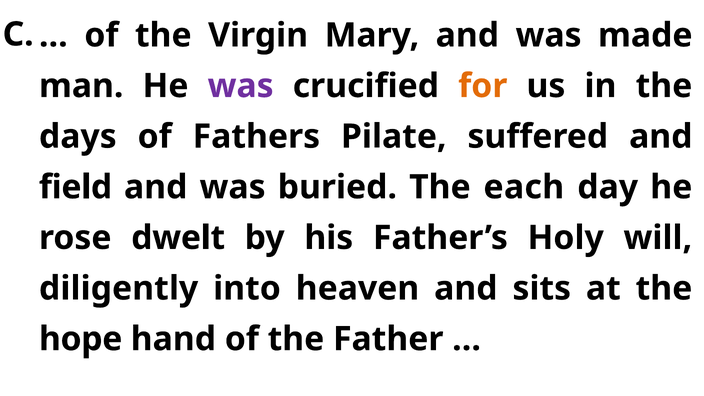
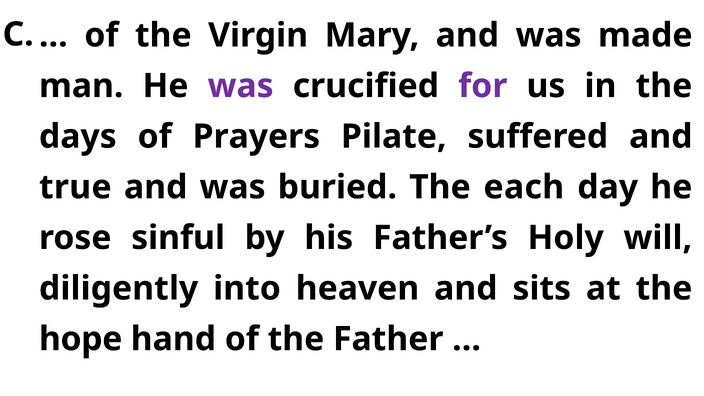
for colour: orange -> purple
Fathers: Fathers -> Prayers
field: field -> true
dwelt: dwelt -> sinful
